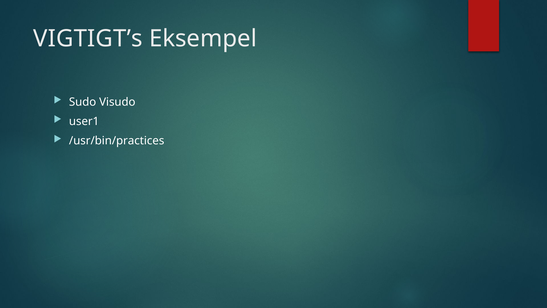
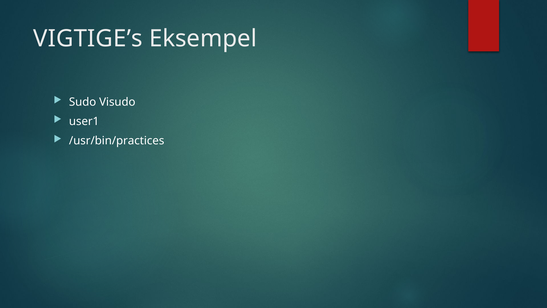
VIGTIGT’s: VIGTIGT’s -> VIGTIGE’s
